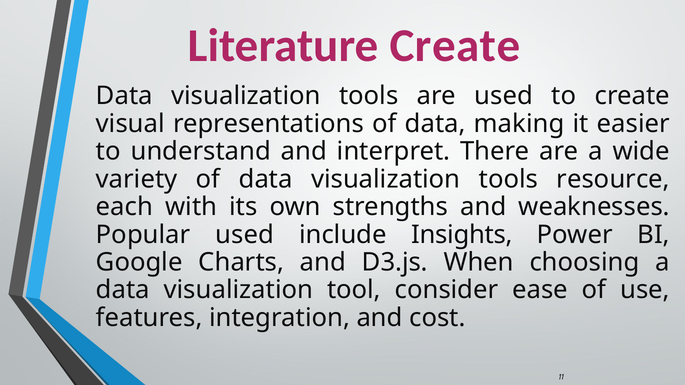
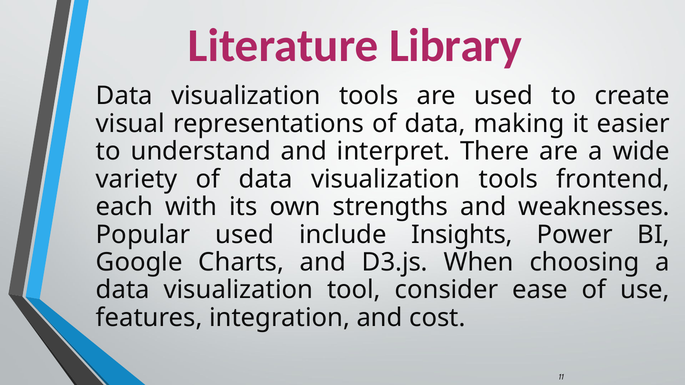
Literature Create: Create -> Library
resource: resource -> frontend
